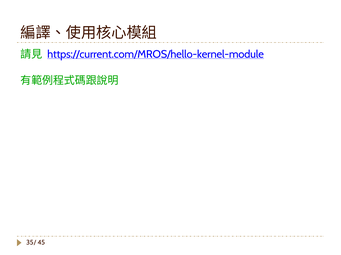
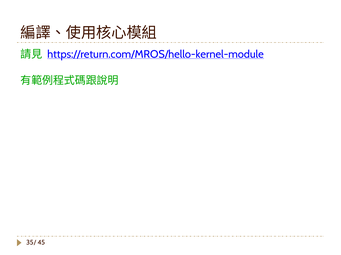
https://current.com/MROS/hello-kernel-module: https://current.com/MROS/hello-kernel-module -> https://return.com/MROS/hello-kernel-module
